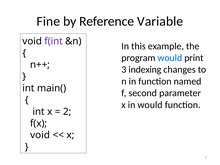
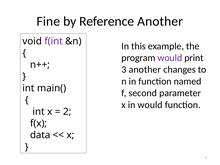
Reference Variable: Variable -> Another
would at (170, 58) colour: blue -> purple
3 indexing: indexing -> another
void at (40, 135): void -> data
